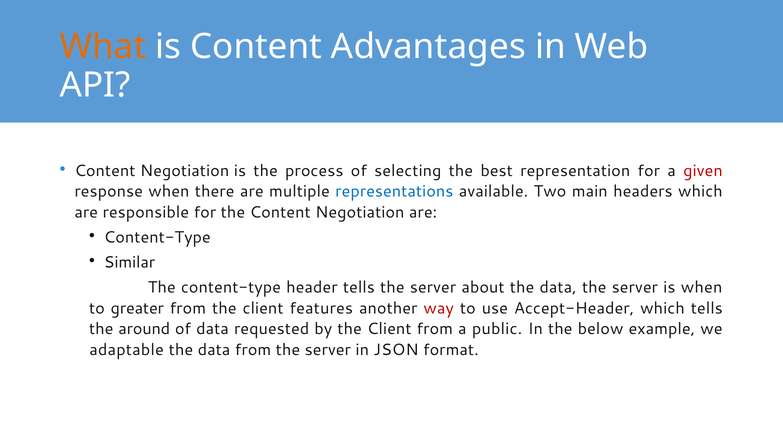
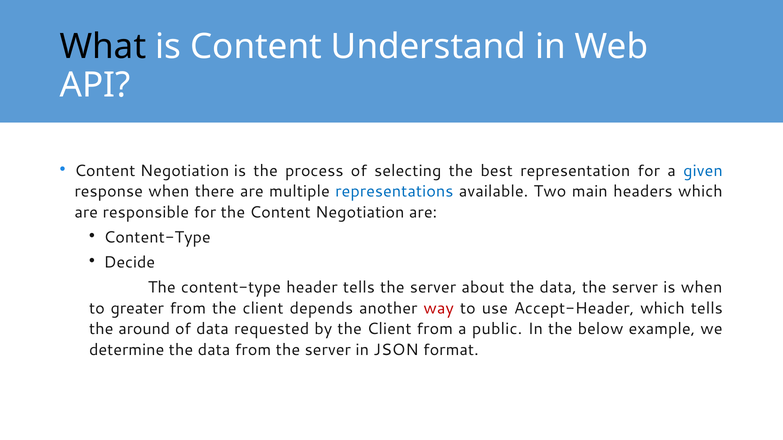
What colour: orange -> black
Advantages: Advantages -> Understand
given colour: red -> blue
Similar: Similar -> Decide
features: features -> depends
adaptable: adaptable -> determine
